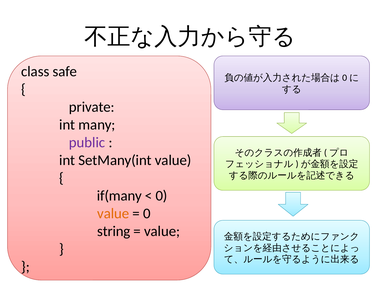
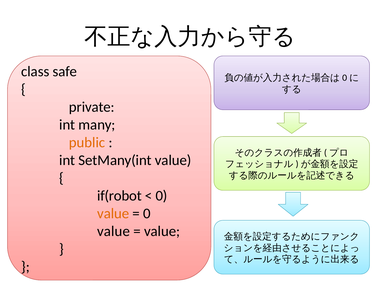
public colour: purple -> orange
if(many: if(many -> if(robot
string at (114, 231): string -> value
